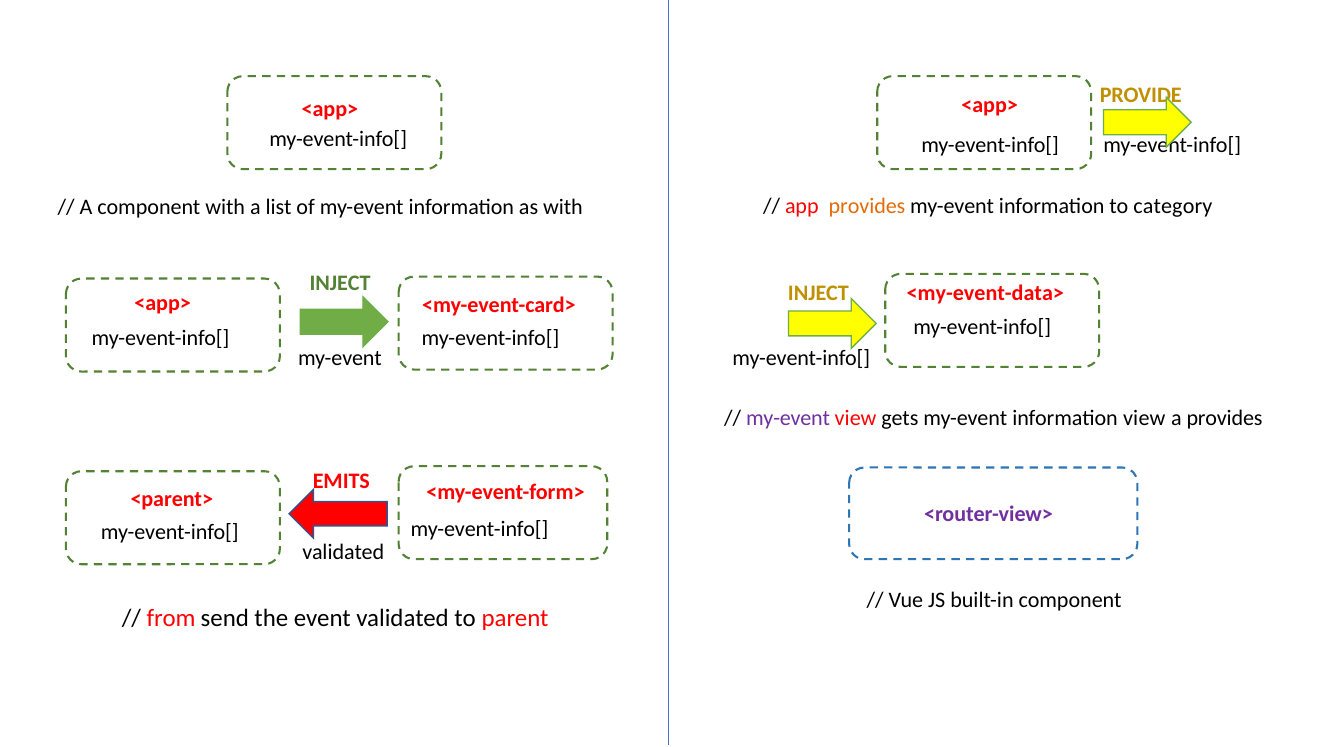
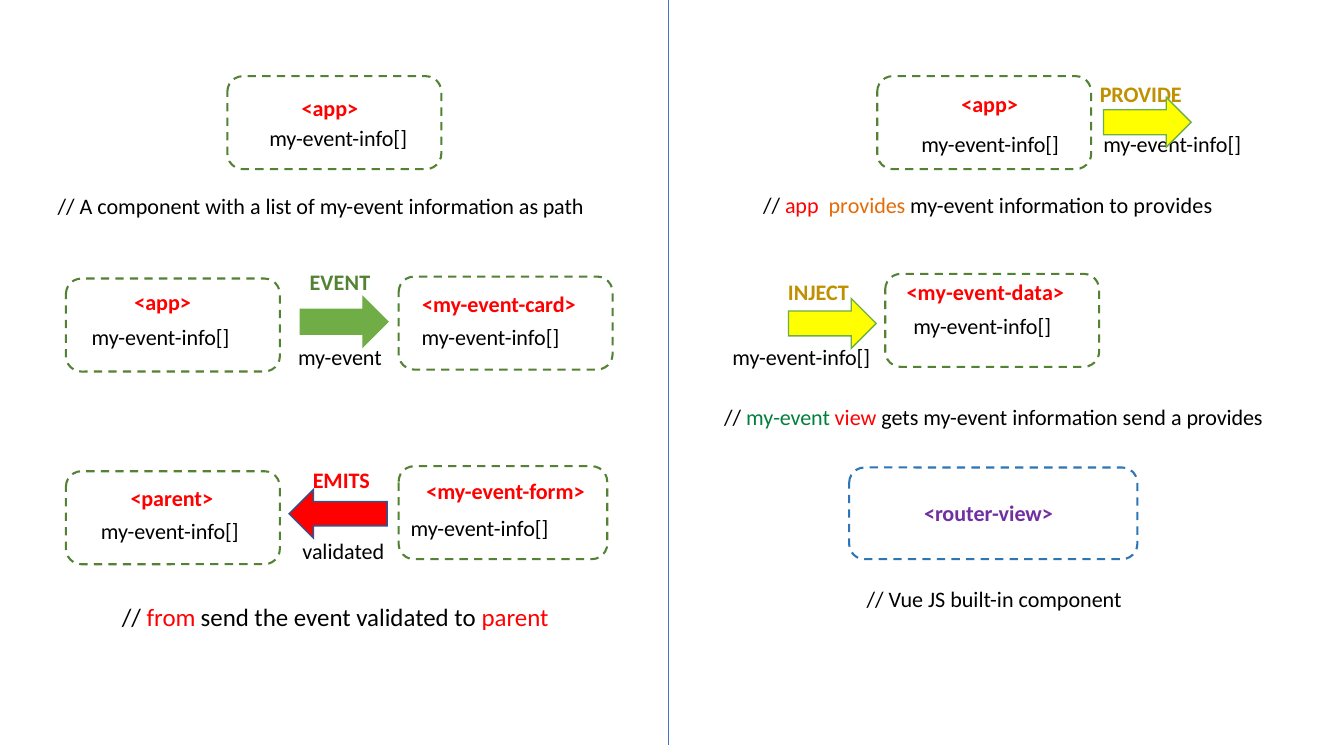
as with: with -> path
to category: category -> provides
INJECT at (340, 283): INJECT -> EVENT
my-event at (788, 418) colour: purple -> green
information view: view -> send
